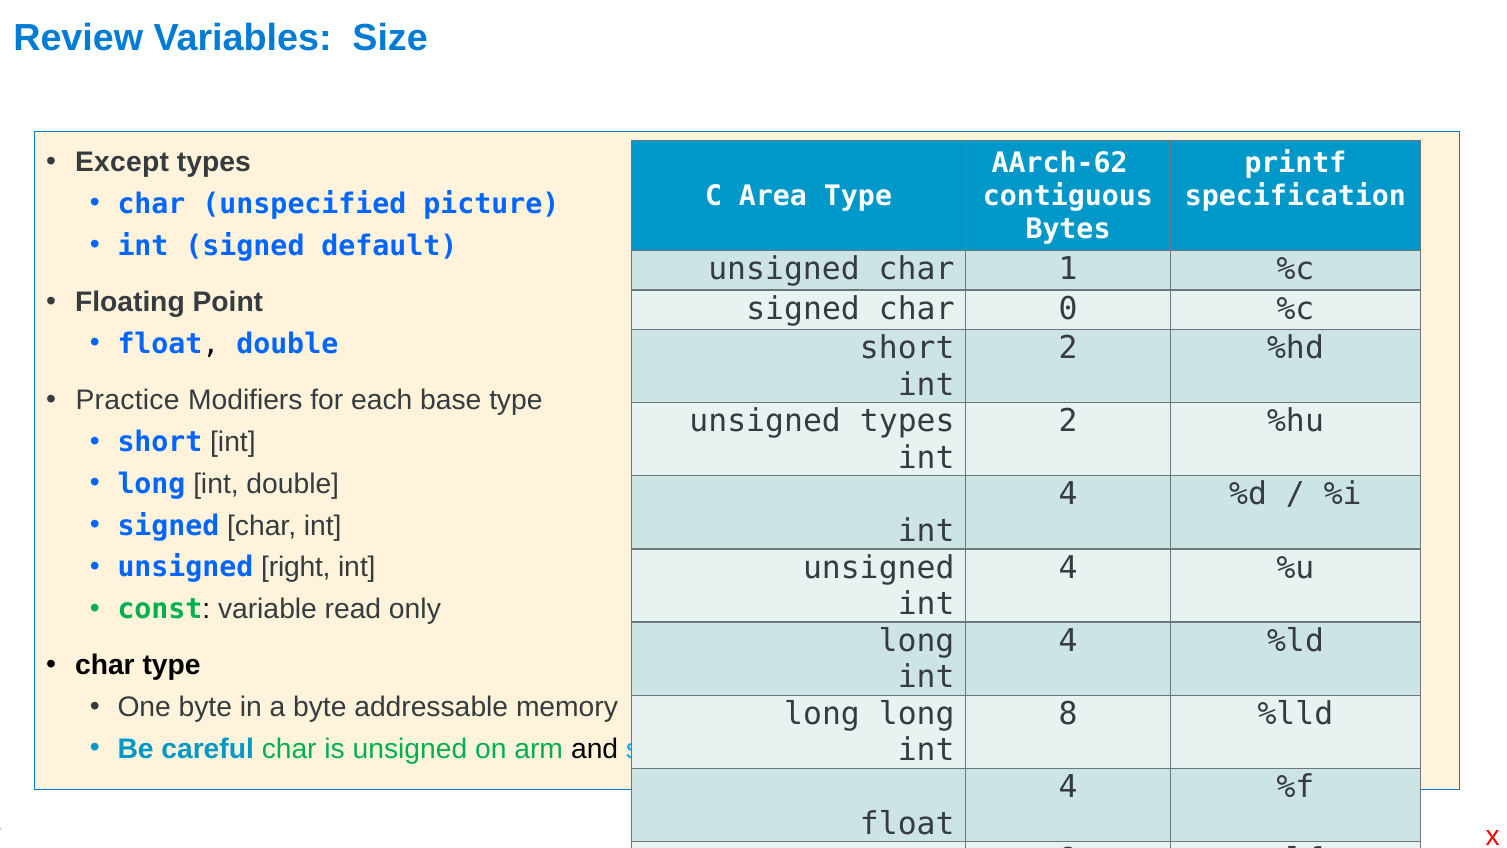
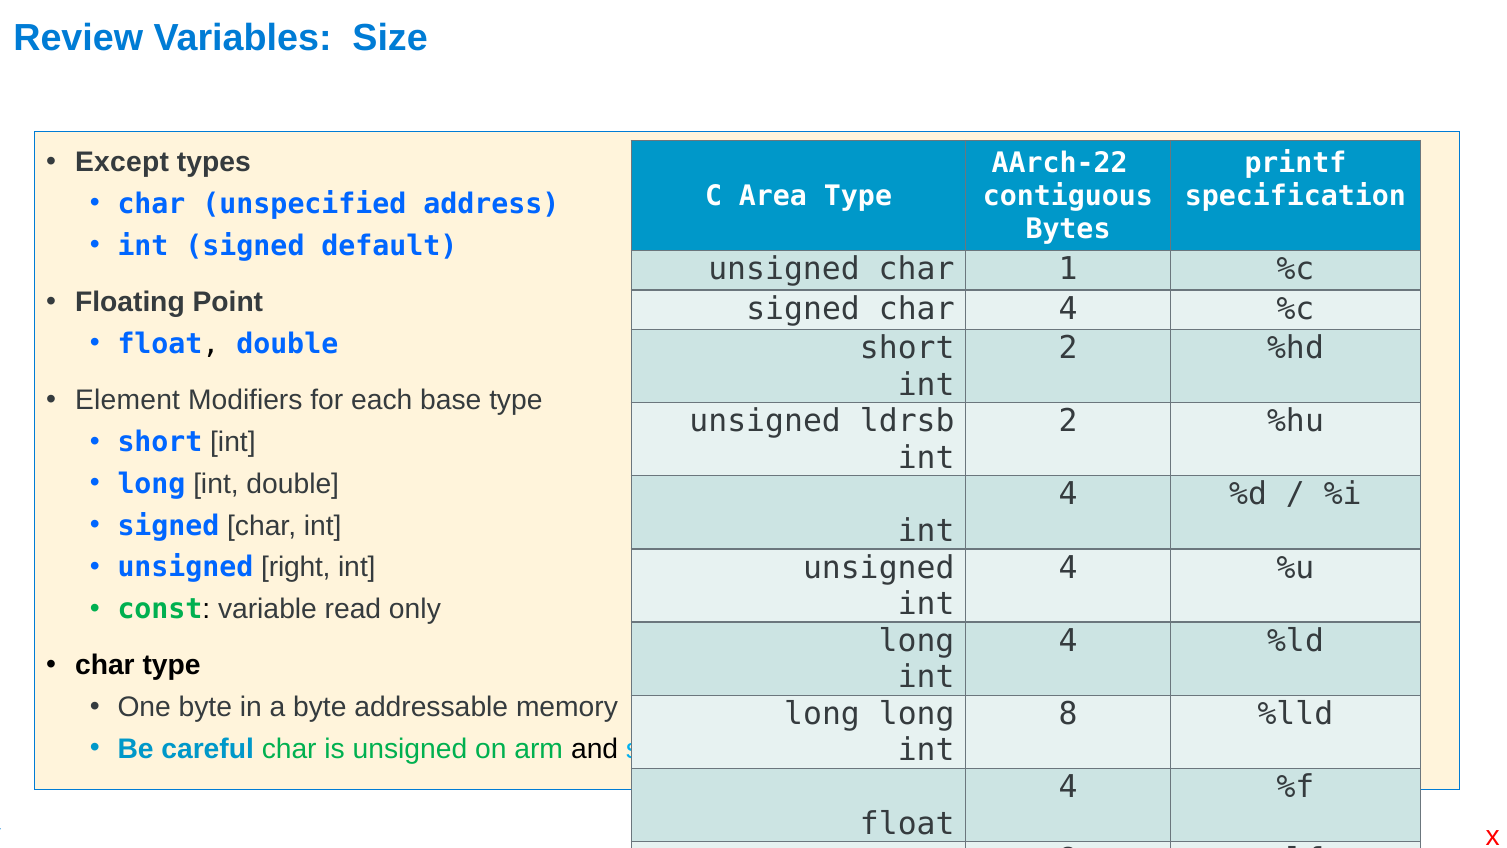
AArch-62: AArch-62 -> AArch-22
picture: picture -> address
char 0: 0 -> 4
Practice: Practice -> Element
unsigned types: types -> ldrsb
